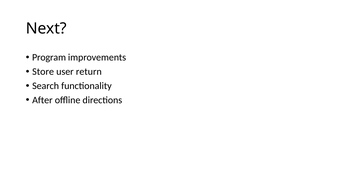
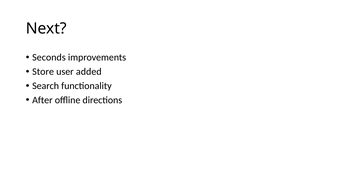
Program: Program -> Seconds
return: return -> added
